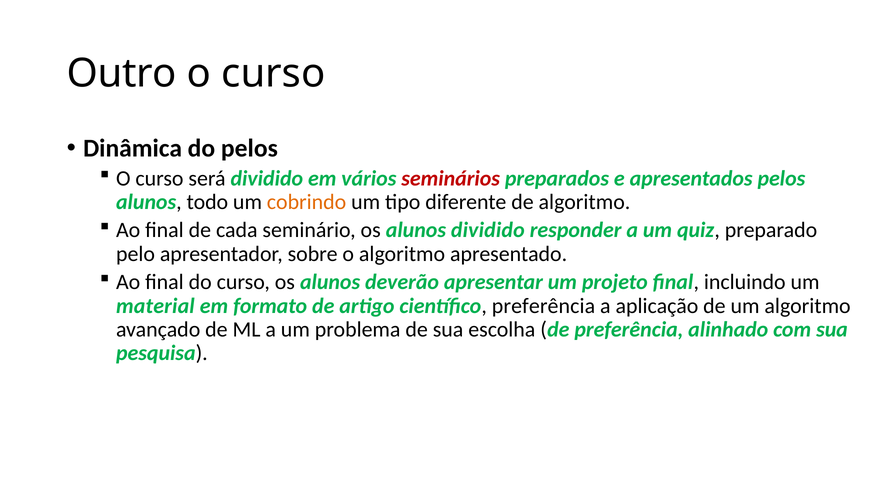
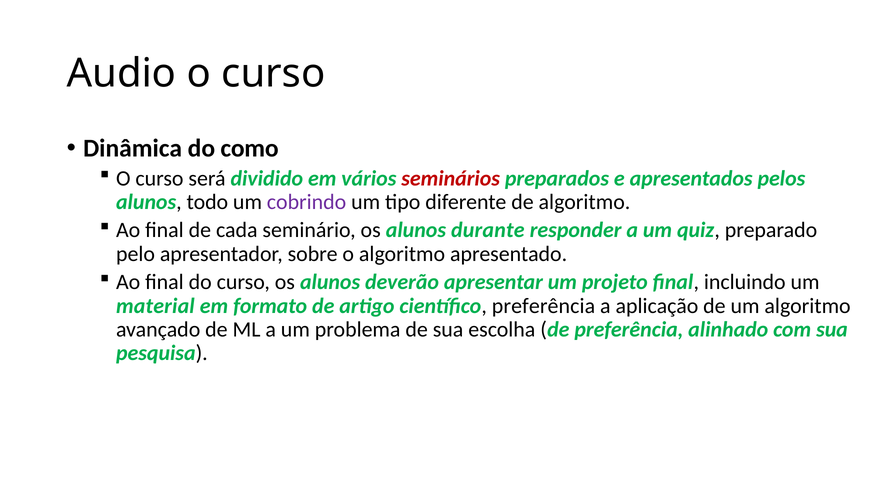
Outro: Outro -> Audio
do pelos: pelos -> como
cobrindo colour: orange -> purple
alunos dividido: dividido -> durante
